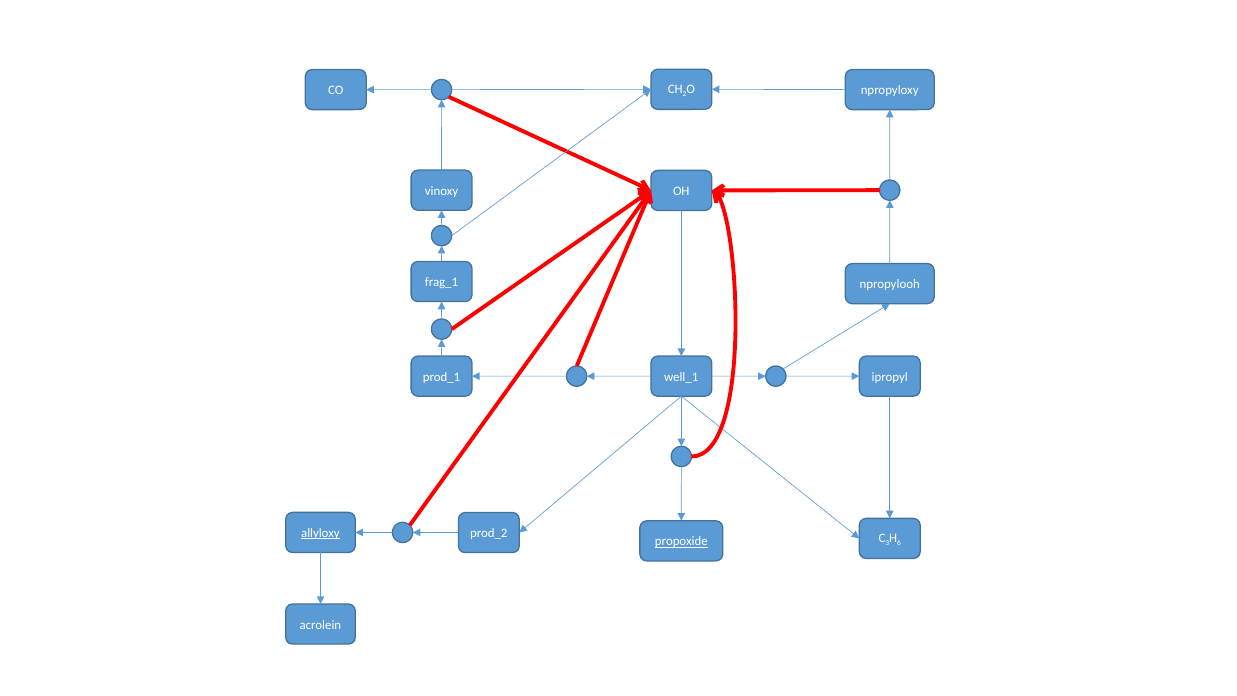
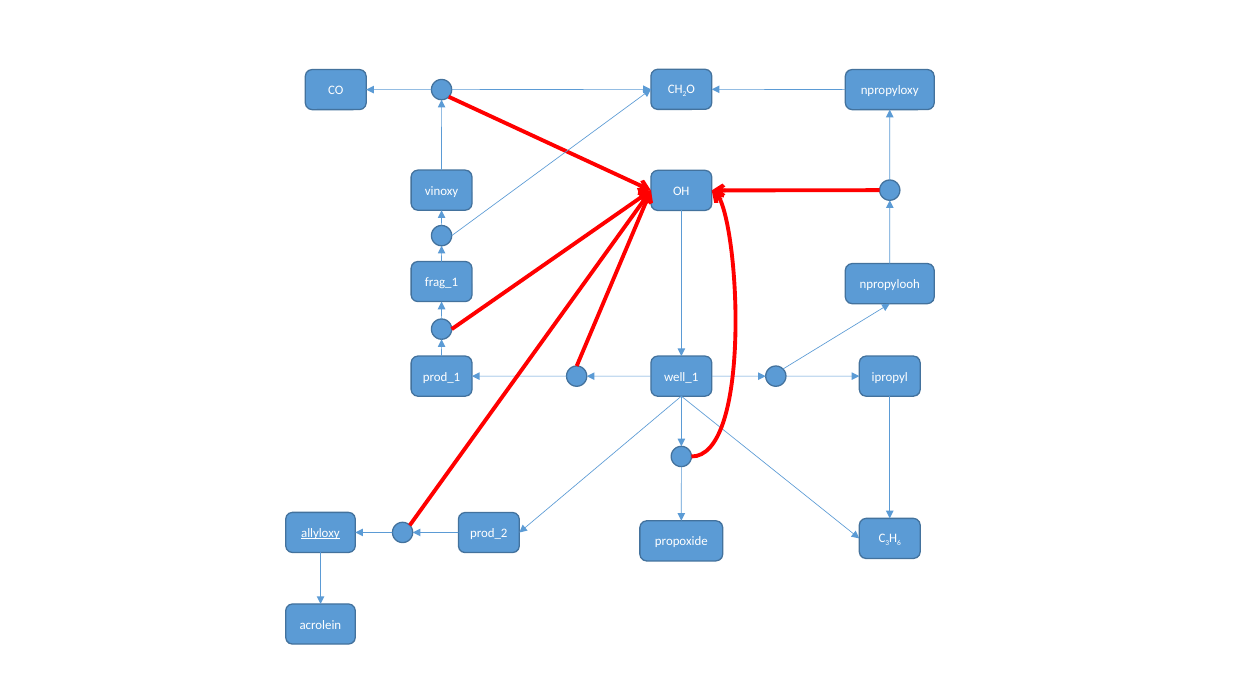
propoxide underline: present -> none
